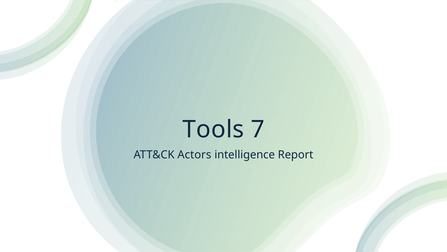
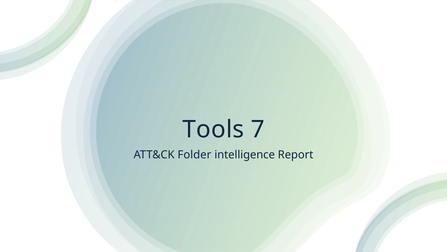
Actors: Actors -> Folder
